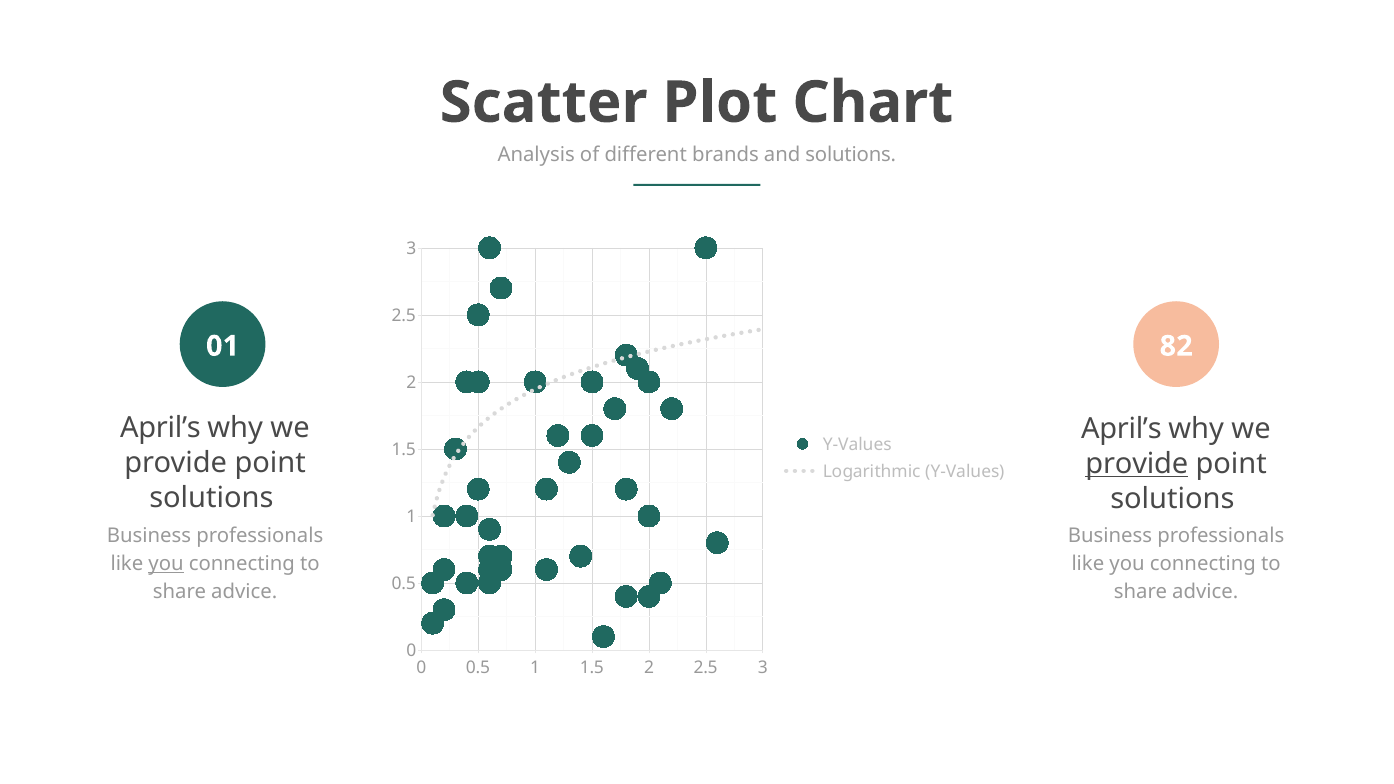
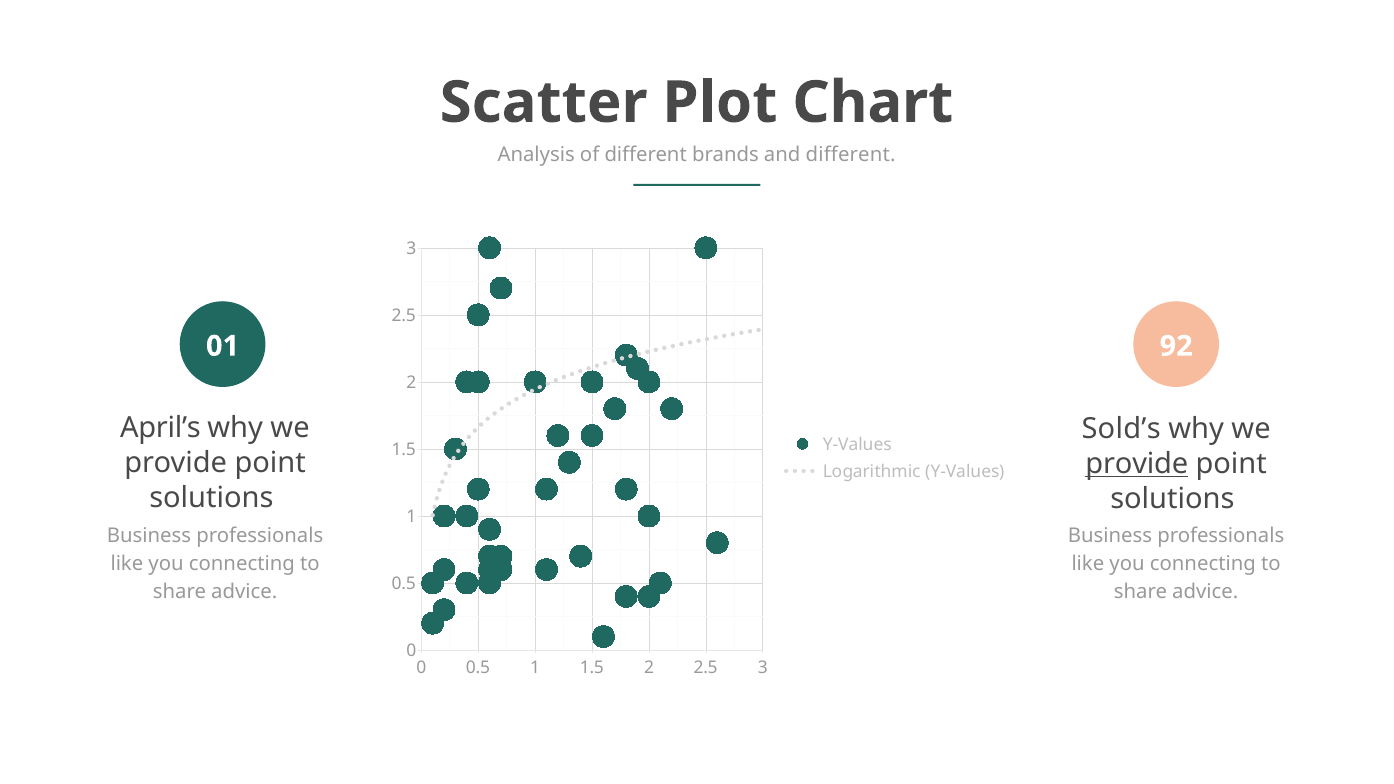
and solutions: solutions -> different
82: 82 -> 92
April’s at (1121, 429): April’s -> Sold’s
you at (166, 564) underline: present -> none
